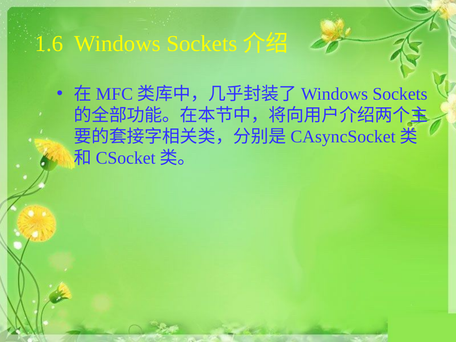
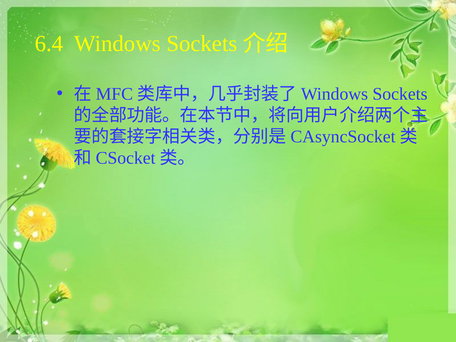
1.6: 1.6 -> 6.4
